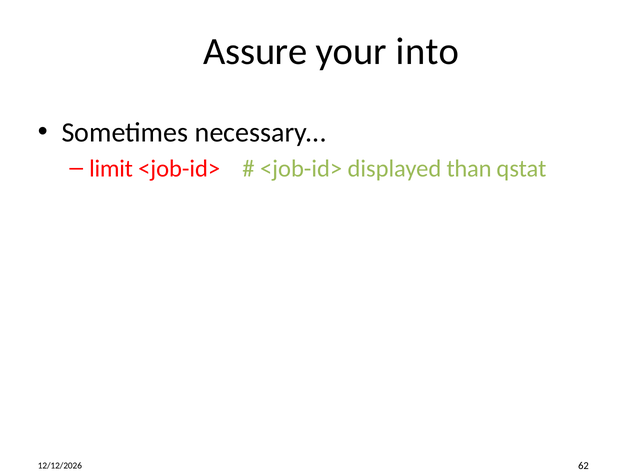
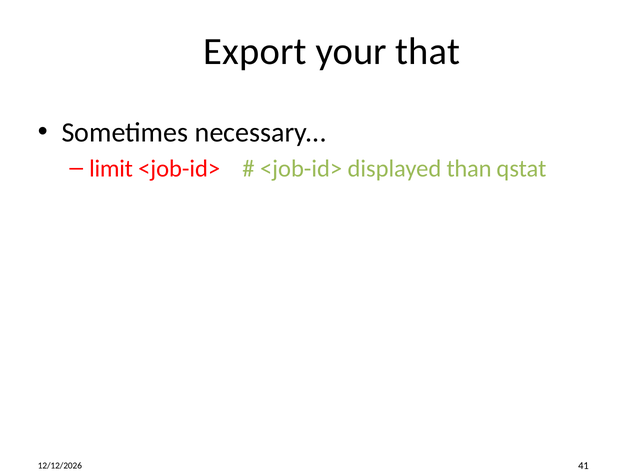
Assure: Assure -> Export
into: into -> that
62: 62 -> 41
